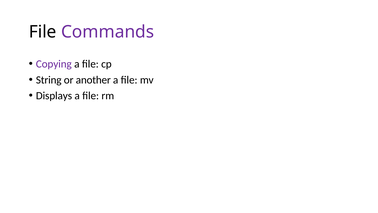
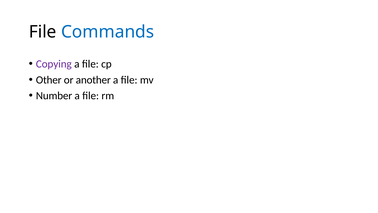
Commands colour: purple -> blue
String: String -> Other
Displays: Displays -> Number
